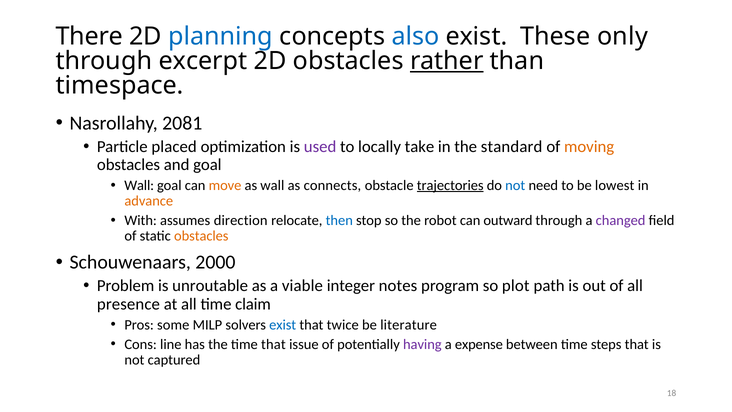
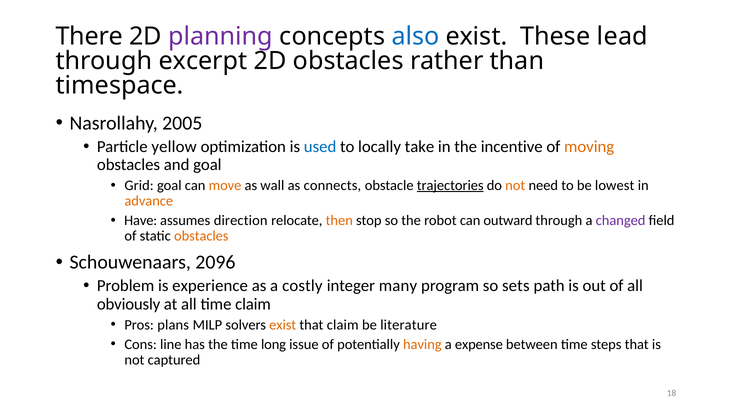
planning colour: blue -> purple
only: only -> lead
rather underline: present -> none
2081: 2081 -> 2005
placed: placed -> yellow
used colour: purple -> blue
standard: standard -> incentive
Wall at (139, 185): Wall -> Grid
not at (515, 185) colour: blue -> orange
With: With -> Have
then colour: blue -> orange
2000: 2000 -> 2096
unroutable: unroutable -> experience
viable: viable -> costly
notes: notes -> many
plot: plot -> sets
presence: presence -> obviously
some: some -> plans
exist at (283, 325) colour: blue -> orange
that twice: twice -> claim
time that: that -> long
having colour: purple -> orange
